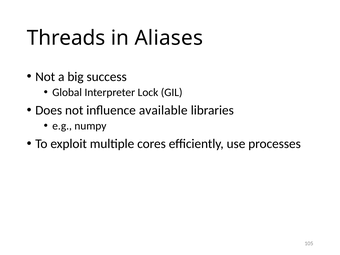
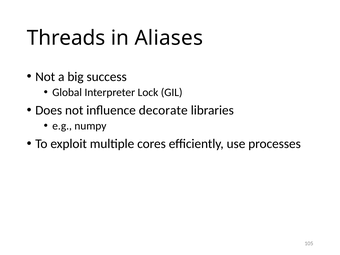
available: available -> decorate
